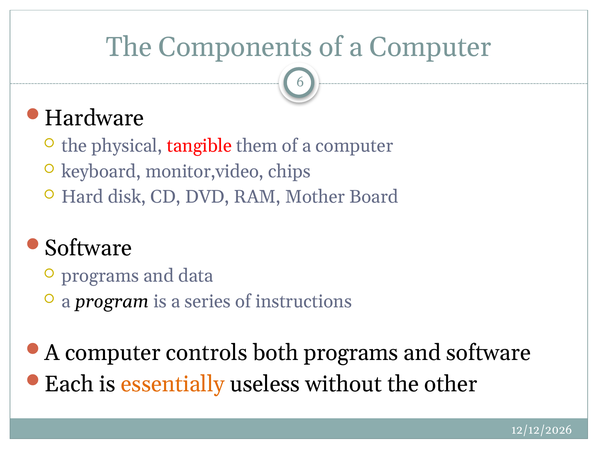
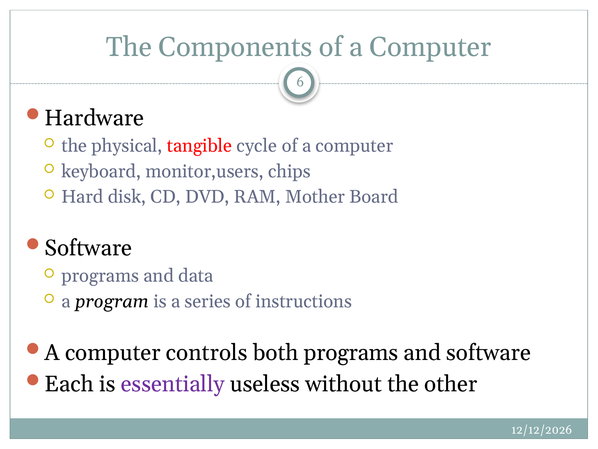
them: them -> cycle
monitor,video: monitor,video -> monitor,users
essentially colour: orange -> purple
